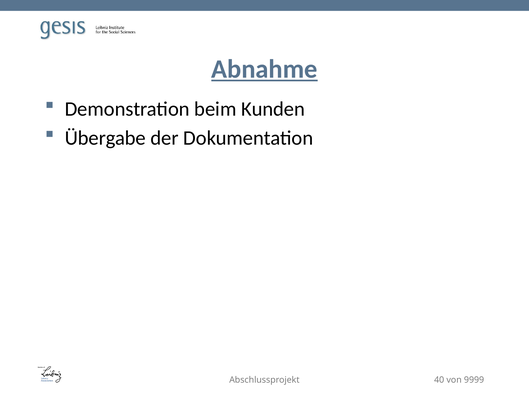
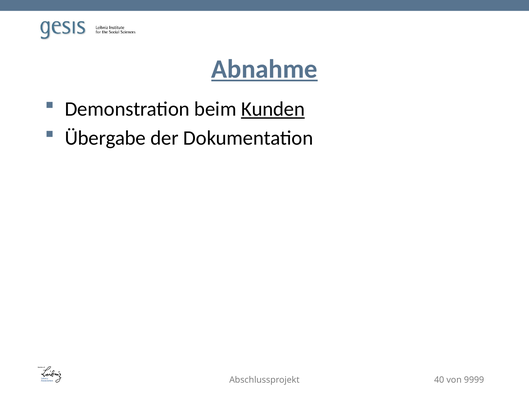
Kunden underline: none -> present
